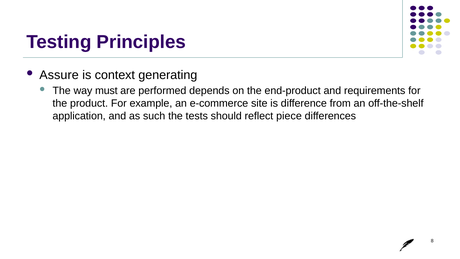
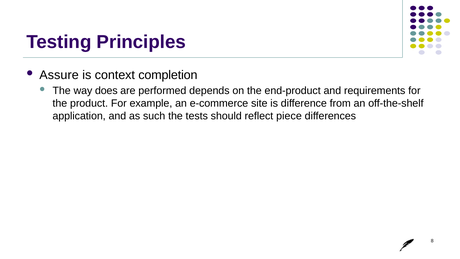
generating: generating -> completion
must: must -> does
